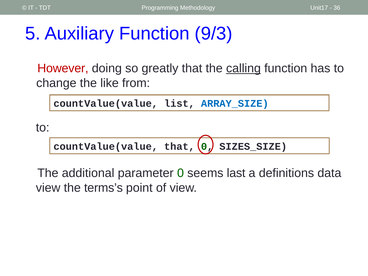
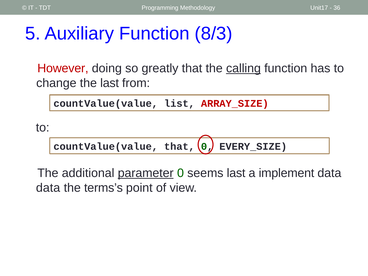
9/3: 9/3 -> 8/3
the like: like -> last
ARRAY_SIZE colour: blue -> red
SIZES_SIZE: SIZES_SIZE -> EVERY_SIZE
parameter underline: none -> present
definitions: definitions -> implement
view at (48, 188): view -> data
